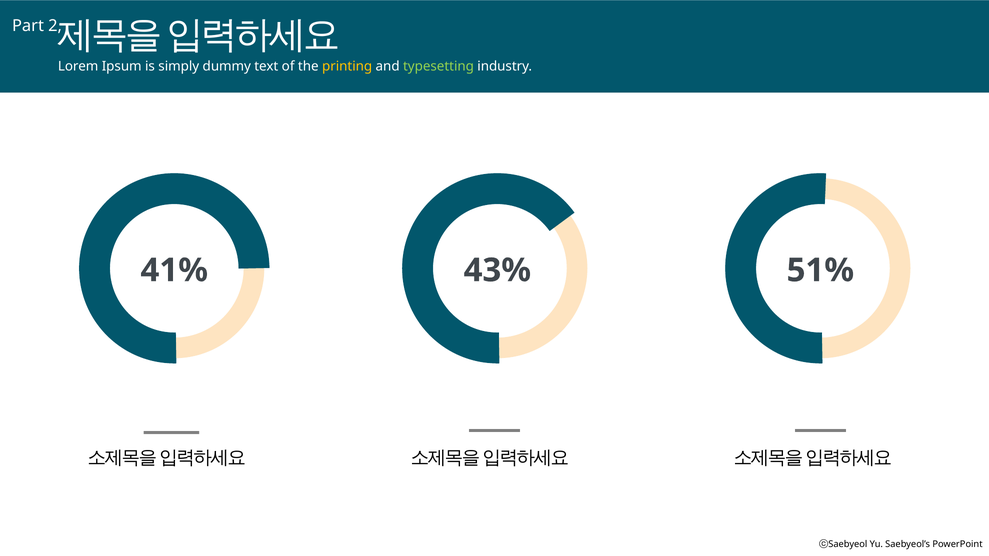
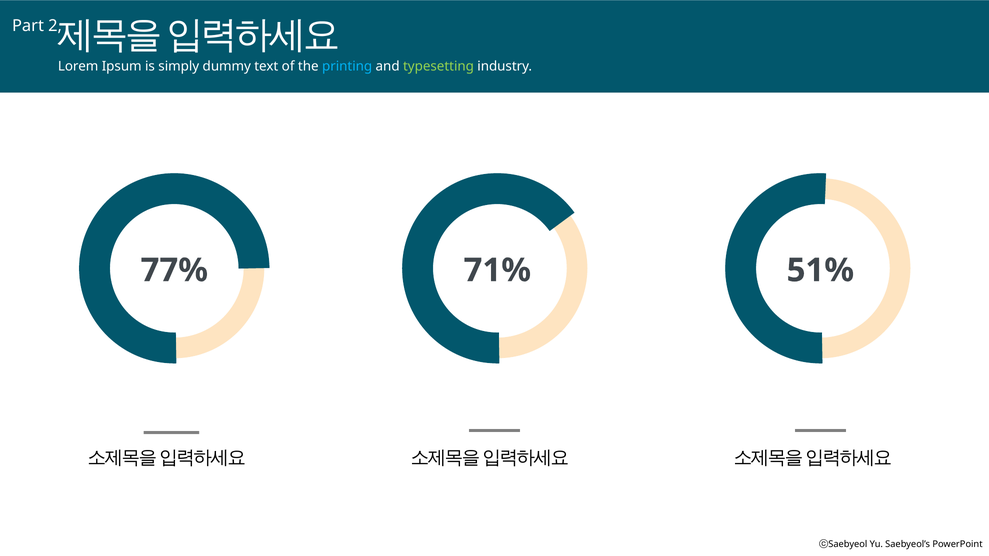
printing colour: yellow -> light blue
41%: 41% -> 77%
43%: 43% -> 71%
